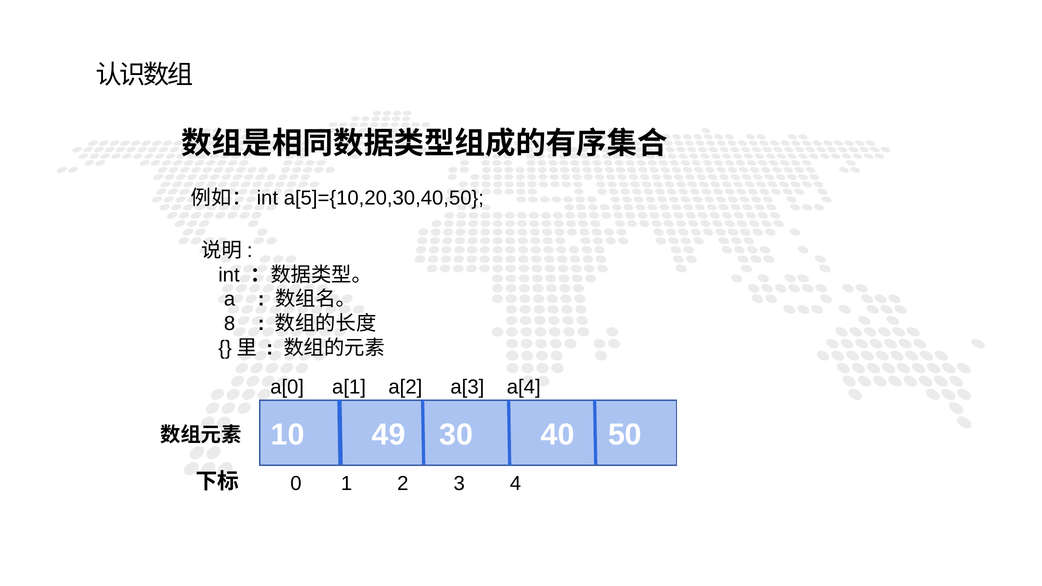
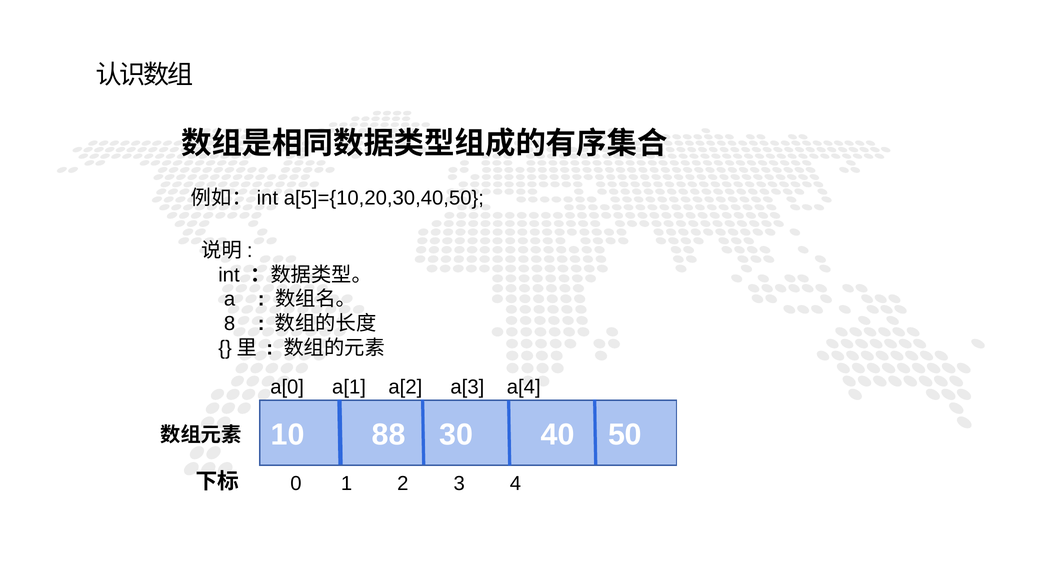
49: 49 -> 88
